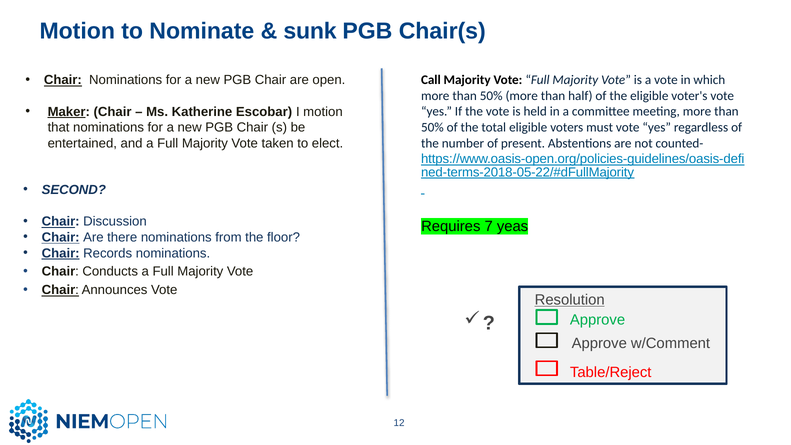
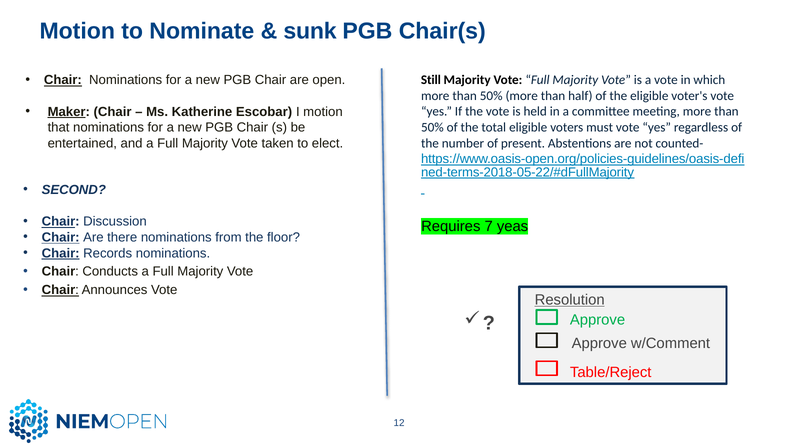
Call: Call -> Still
